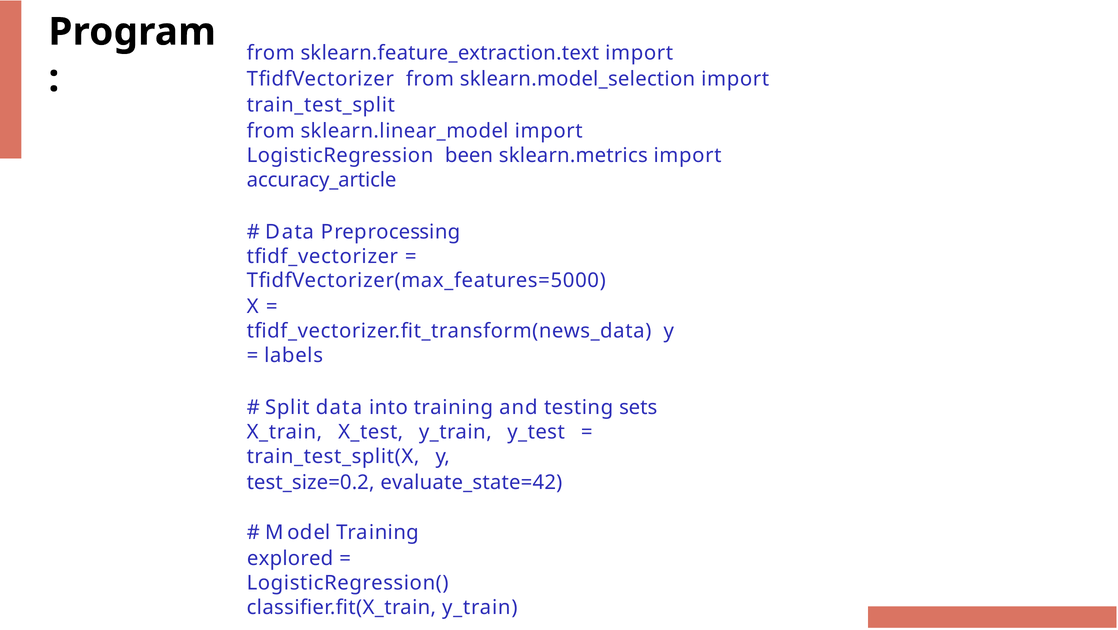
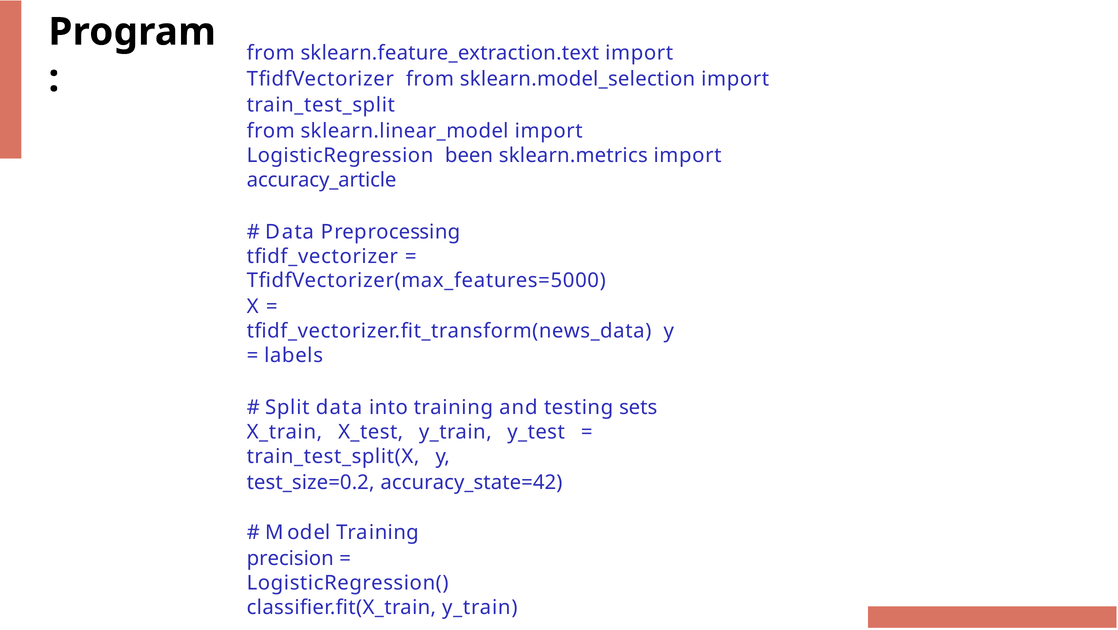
evaluate_state=42: evaluate_state=42 -> accuracy_state=42
explored: explored -> precision
